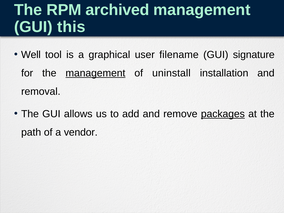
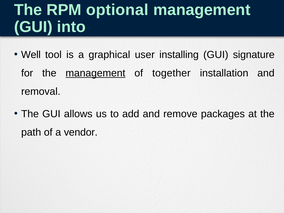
archived: archived -> optional
this: this -> into
filename: filename -> installing
uninstall: uninstall -> together
packages underline: present -> none
